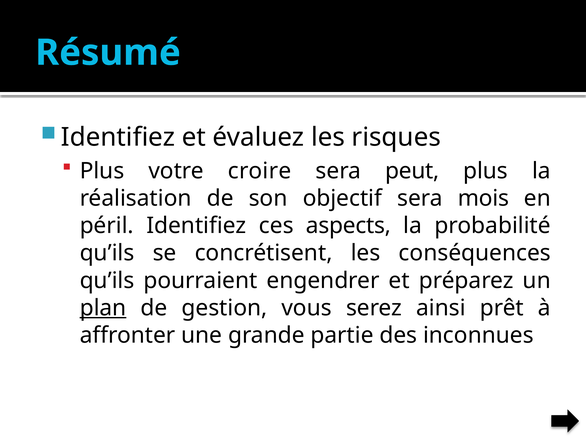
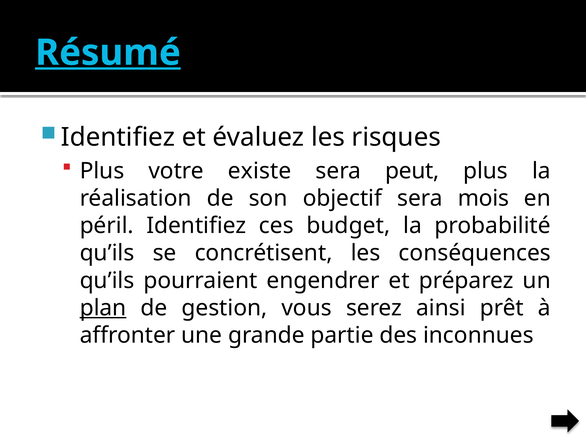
Résumé underline: none -> present
croire: croire -> existe
aspects: aspects -> budget
